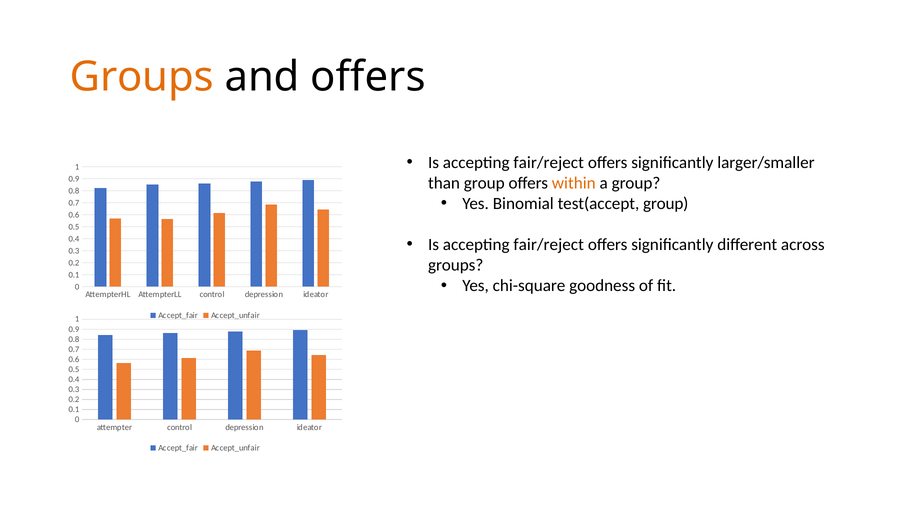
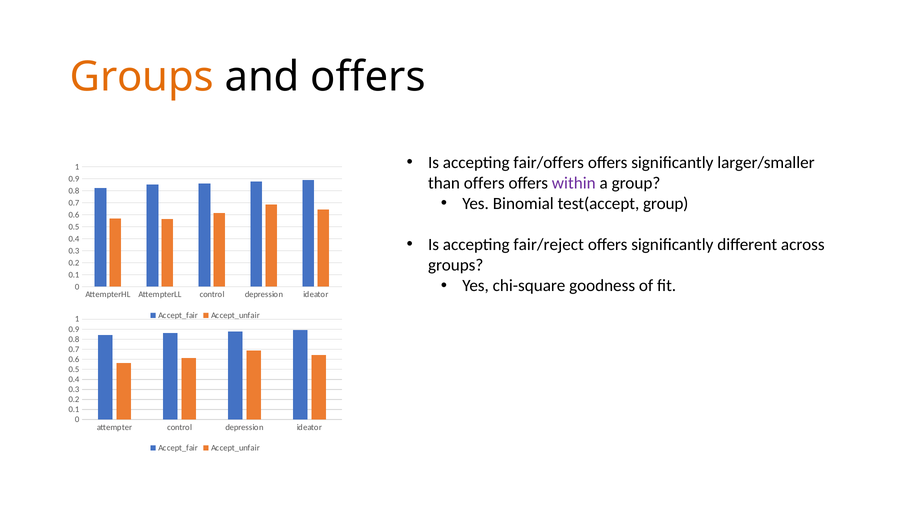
fair/reject at (549, 163): fair/reject -> fair/offers
than group: group -> offers
within colour: orange -> purple
